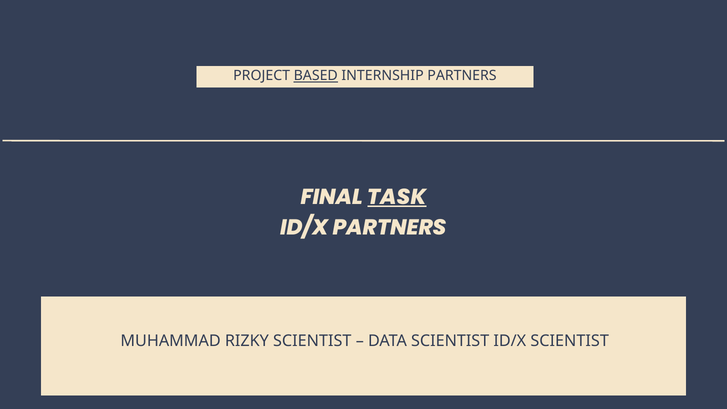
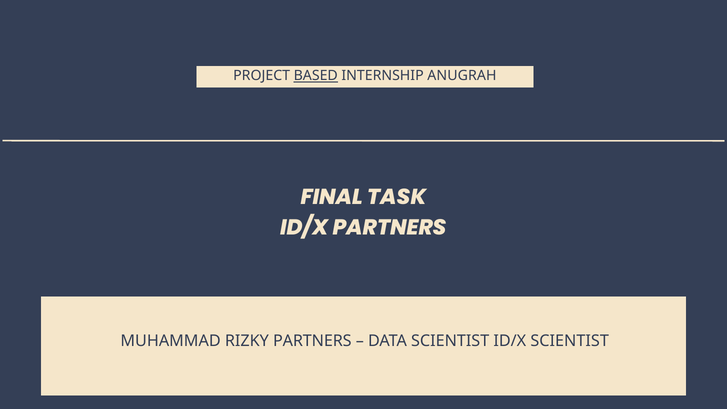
INTERNSHIP PARTNERS: PARTNERS -> ANUGRAH
TASK underline: present -> none
RIZKY SCIENTIST: SCIENTIST -> PARTNERS
